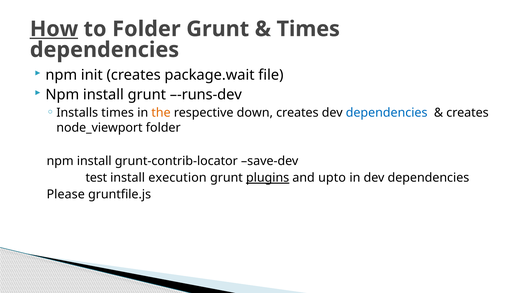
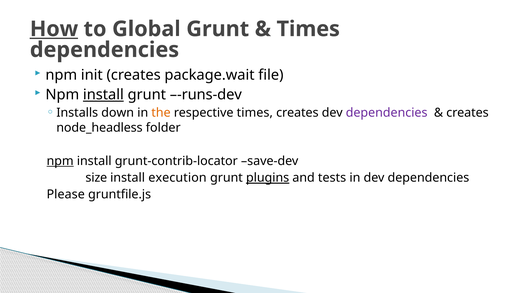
to Folder: Folder -> Global
install at (103, 95) underline: none -> present
Installs times: times -> down
respective down: down -> times
dependencies at (387, 112) colour: blue -> purple
node_viewport: node_viewport -> node_headless
npm at (60, 161) underline: none -> present
test: test -> size
upto: upto -> tests
